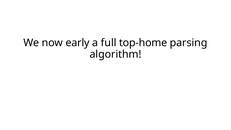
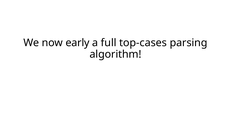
top-home: top-home -> top-cases
